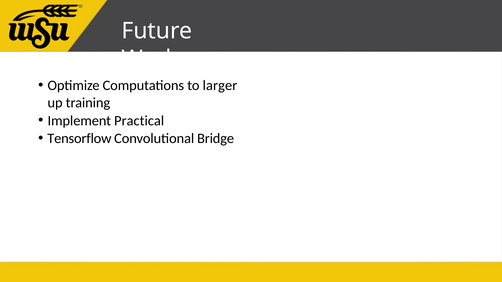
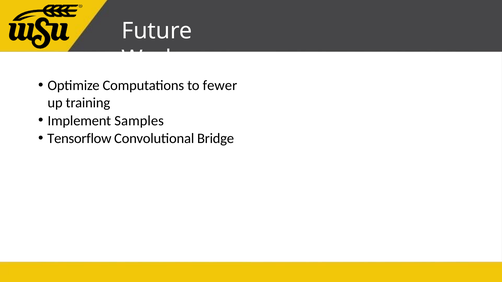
larger: larger -> fewer
Practical: Practical -> Samples
